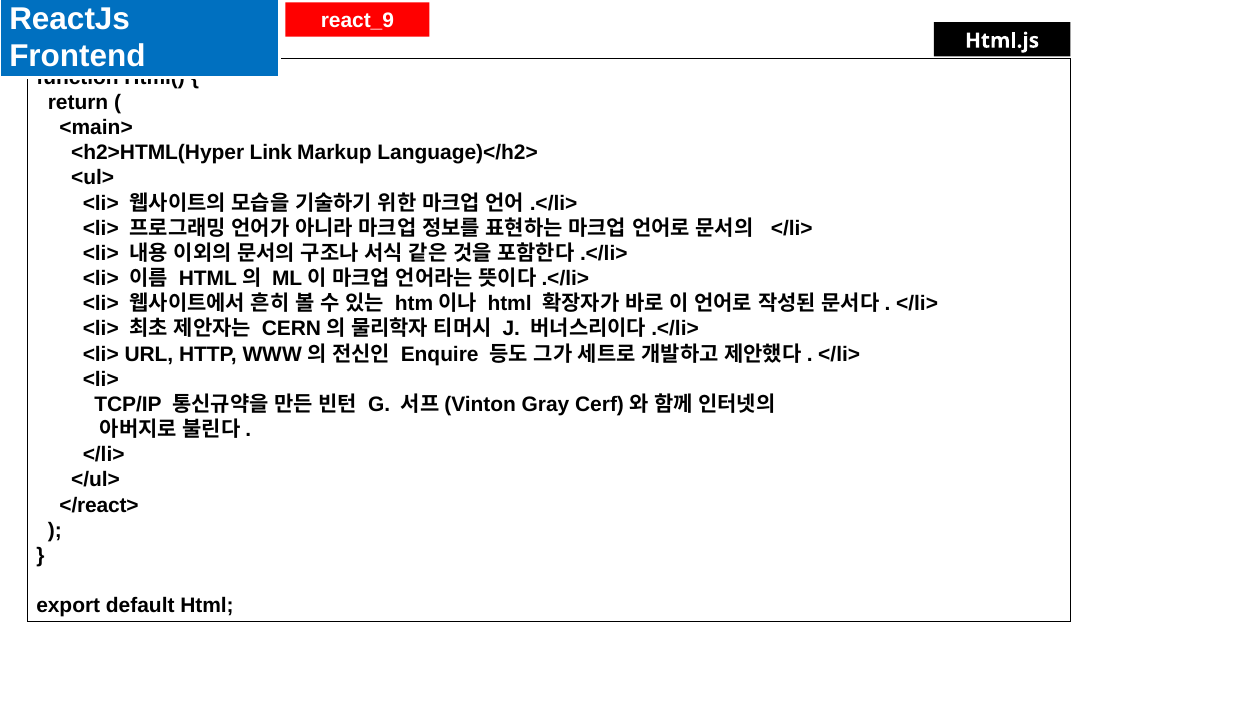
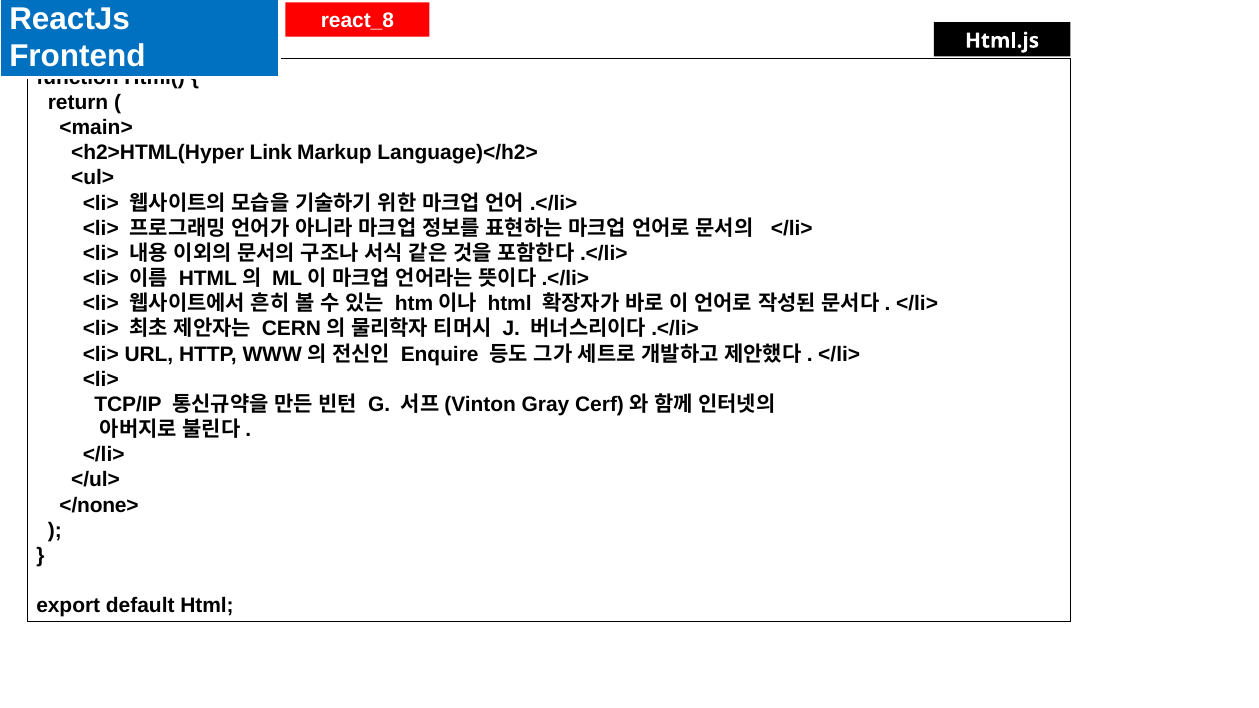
react_9: react_9 -> react_8
</react>: </react> -> </none>
